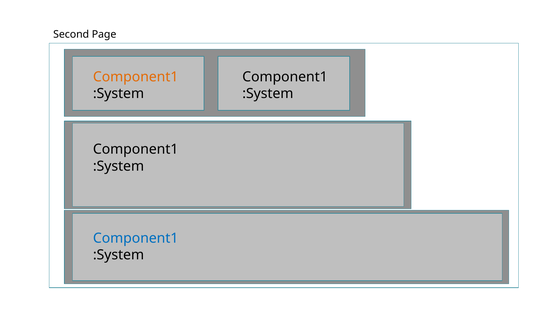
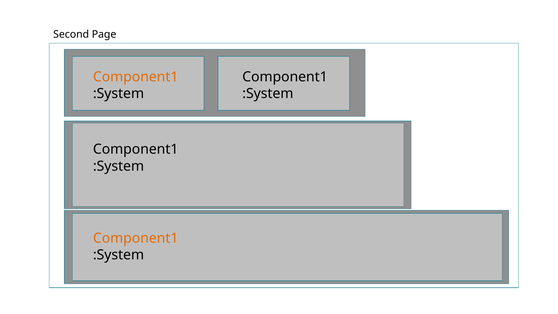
Component1 at (136, 238) colour: blue -> orange
